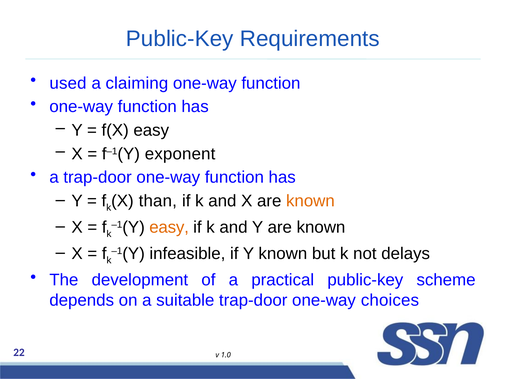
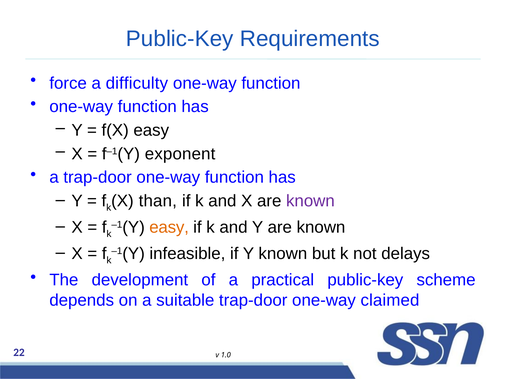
used: used -> force
claiming: claiming -> difficulty
known at (310, 201) colour: orange -> purple
choices: choices -> claimed
